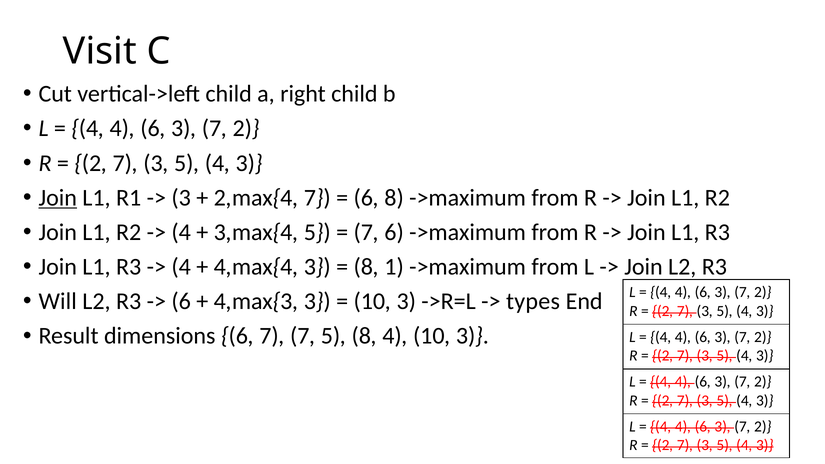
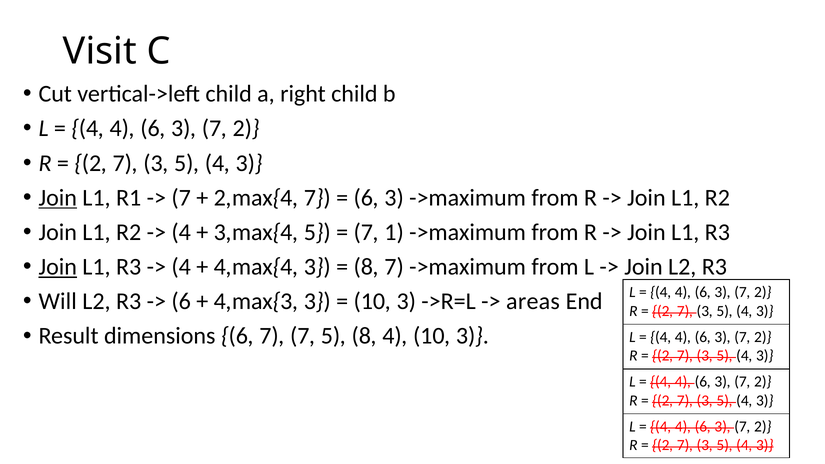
3 at (181, 198): 3 -> 7
8 at (394, 198): 8 -> 3
7 6: 6 -> 1
Join at (58, 267) underline: none -> present
8 1: 1 -> 7
types: types -> areas
